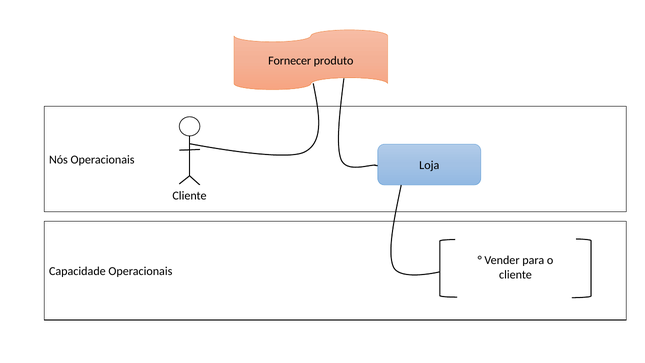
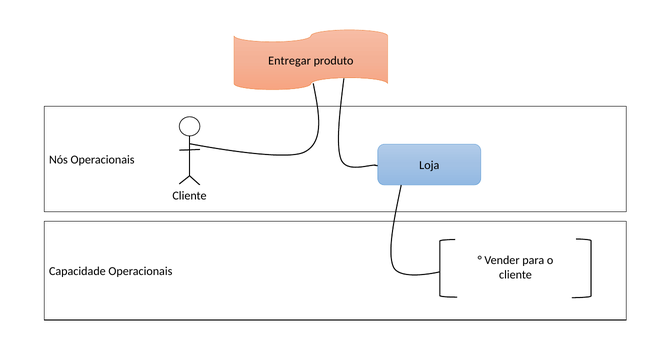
Fornecer: Fornecer -> Entregar
